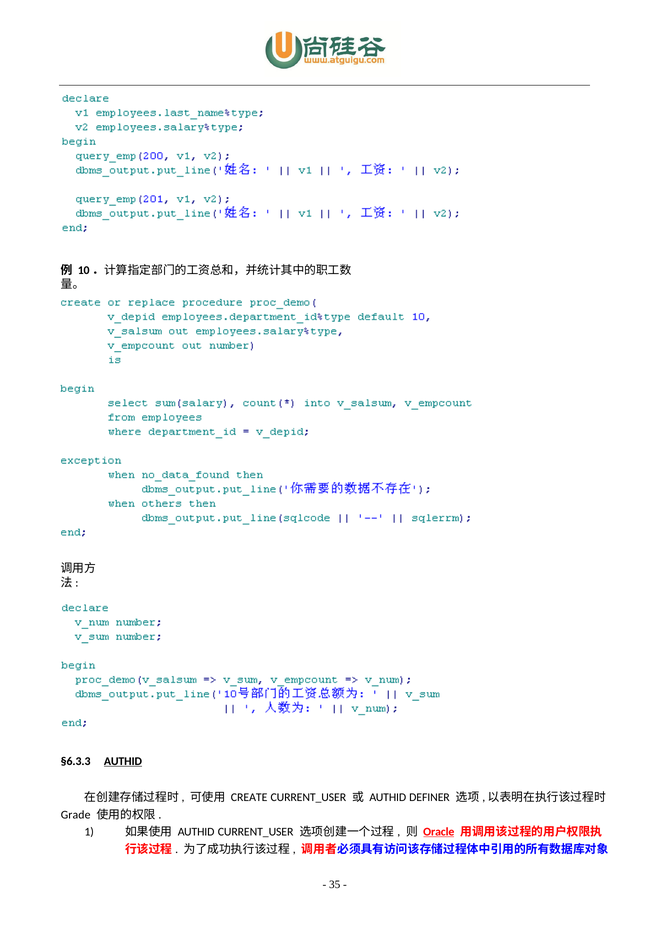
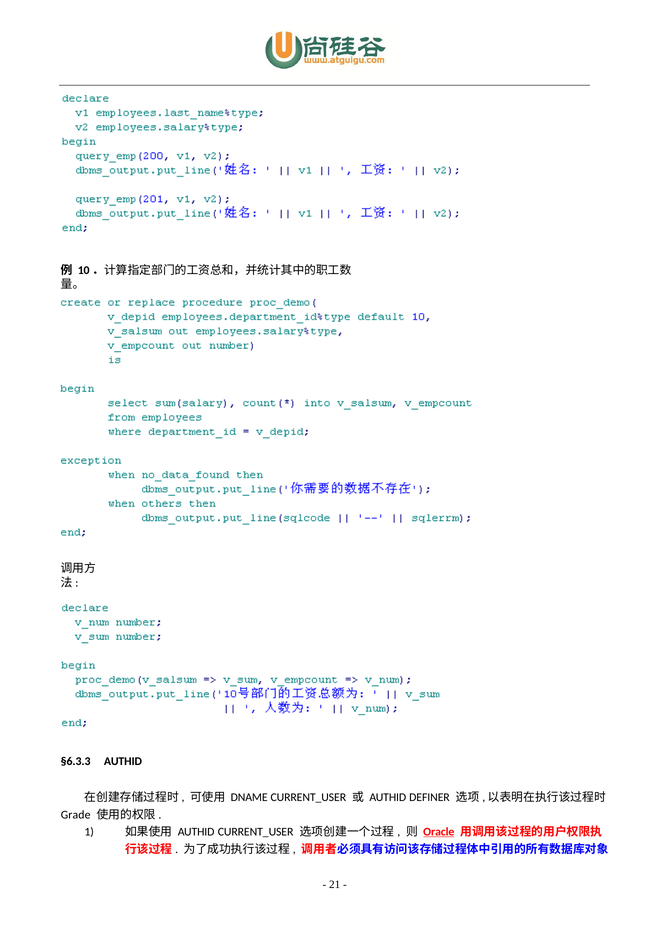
AUTHID at (123, 761) underline: present -> none
CREATE: CREATE -> DNAME
35: 35 -> 21
